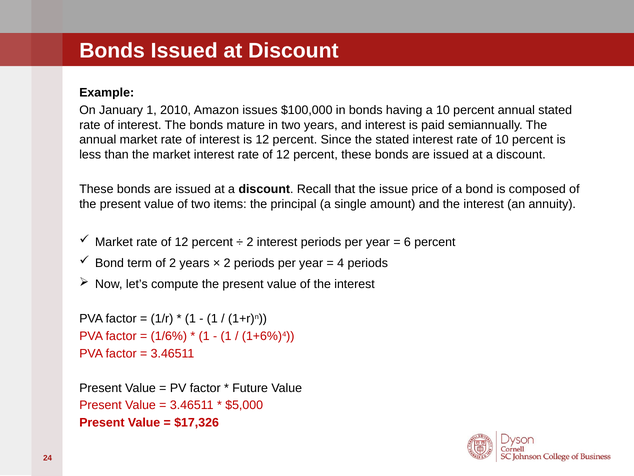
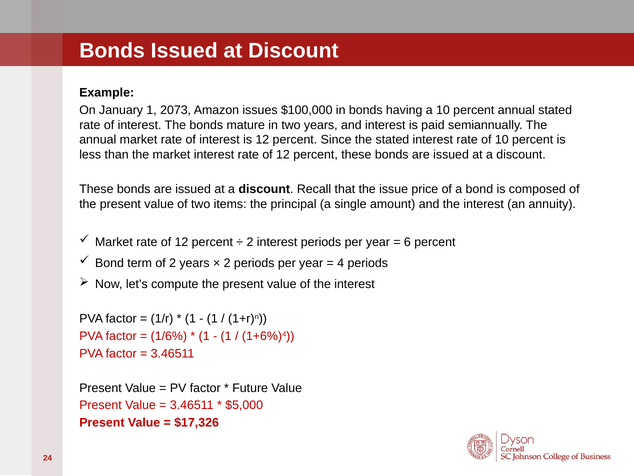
2010: 2010 -> 2073
